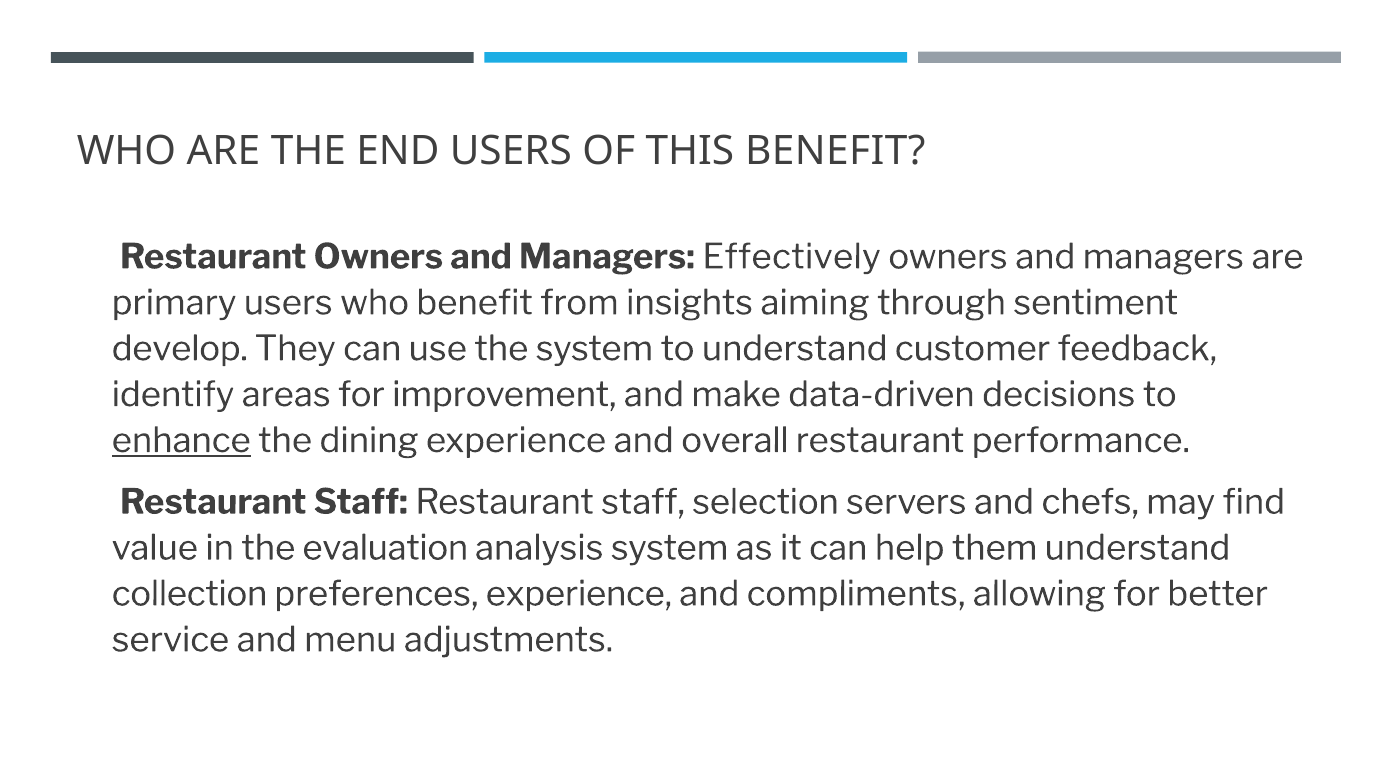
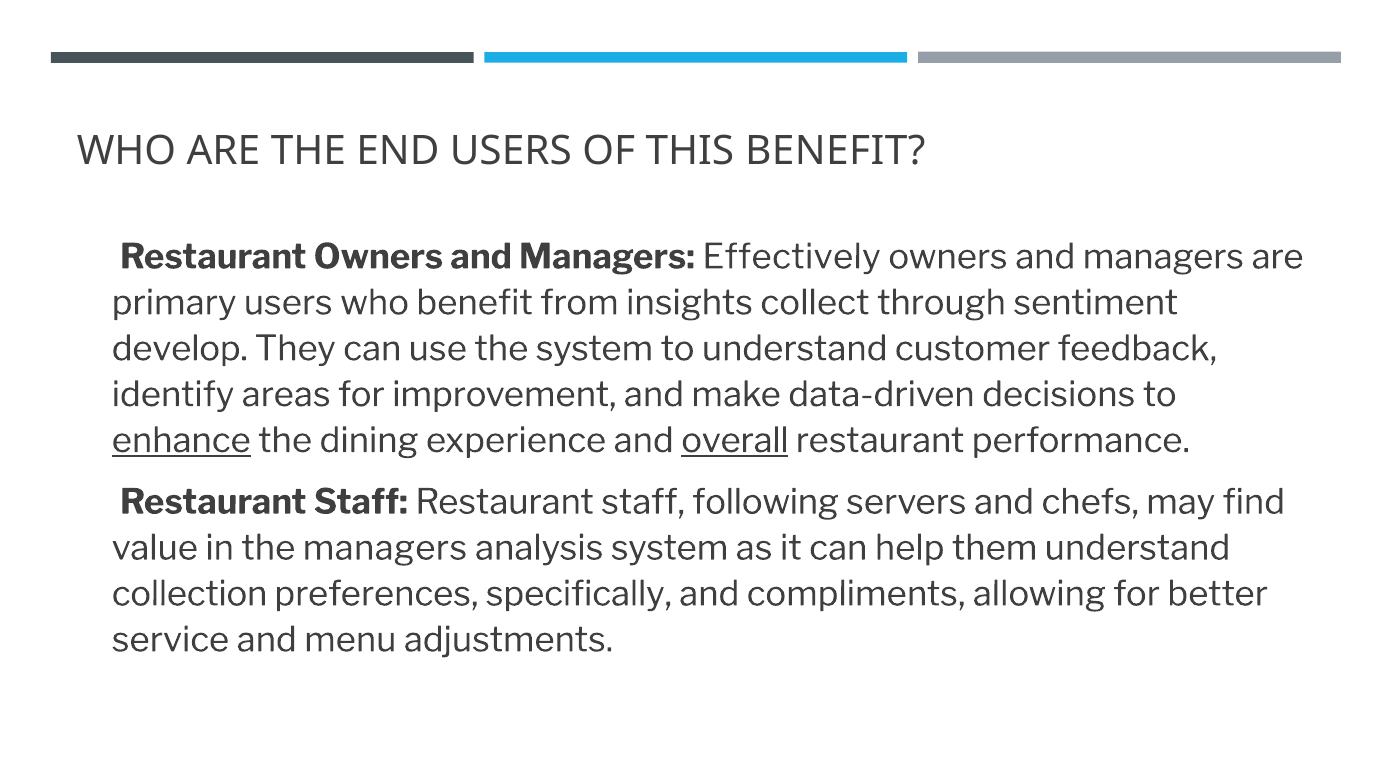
aiming: aiming -> collect
overall underline: none -> present
selection: selection -> following
the evaluation: evaluation -> managers
preferences experience: experience -> specifically
